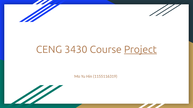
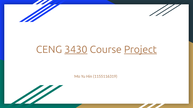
3430 underline: none -> present
